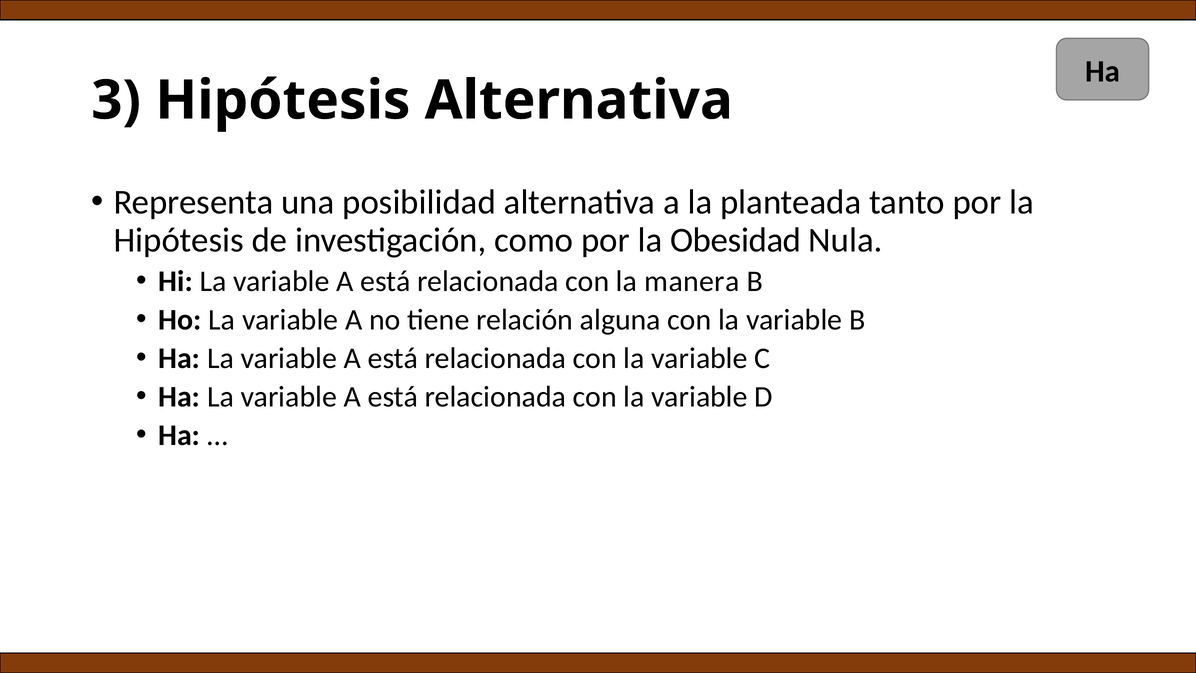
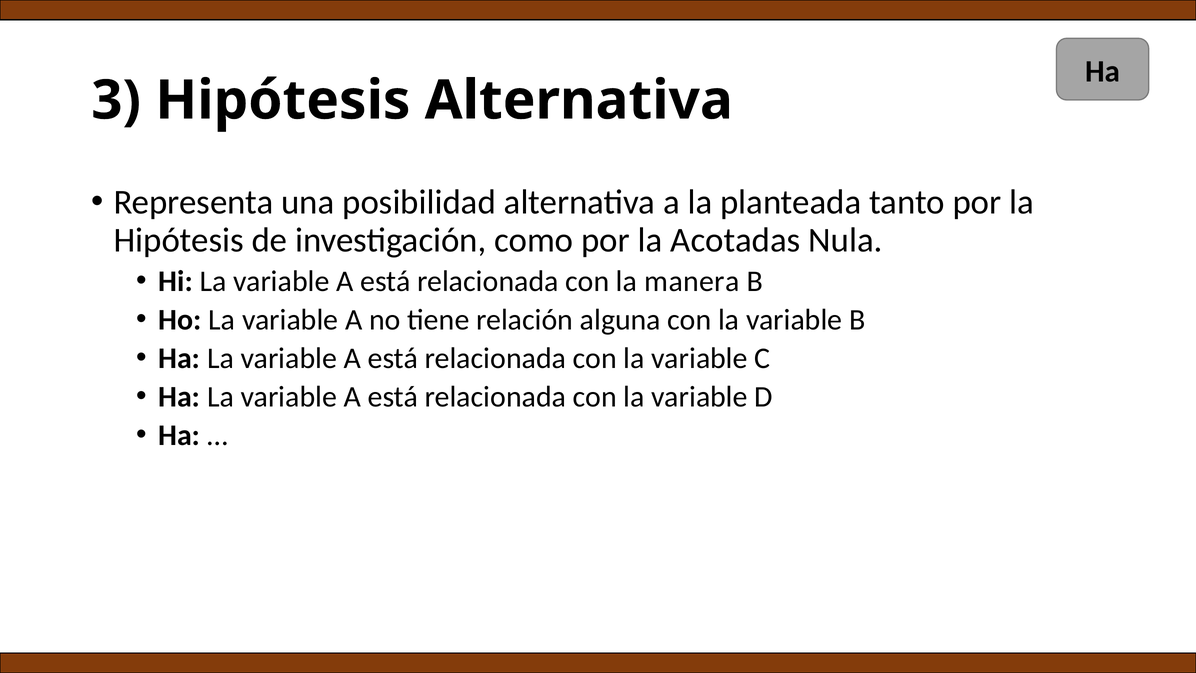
Obesidad: Obesidad -> Acotadas
